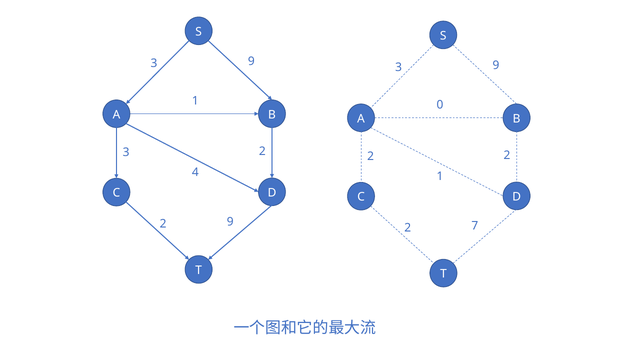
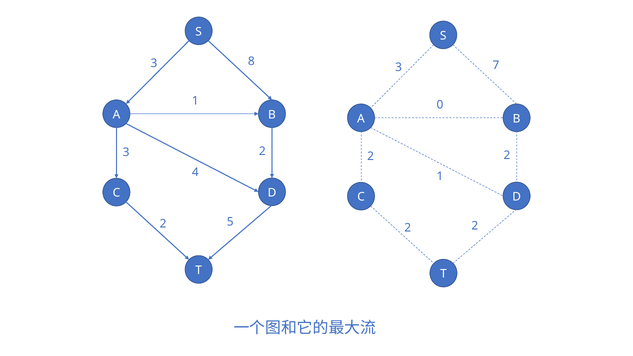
9 at (251, 61): 9 -> 8
9 at (496, 65): 9 -> 7
2 9: 9 -> 5
7 at (475, 226): 7 -> 2
